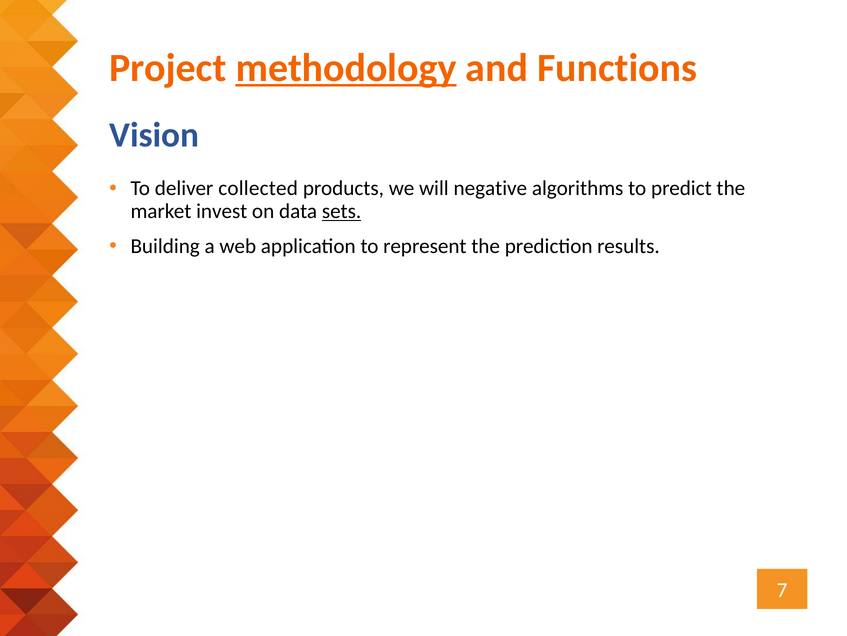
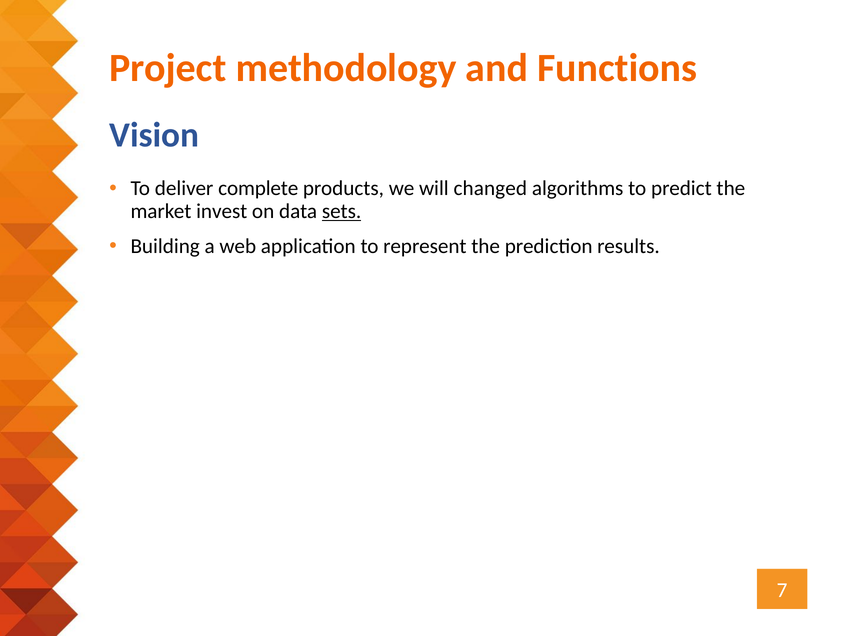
methodology underline: present -> none
collected: collected -> complete
negative: negative -> changed
